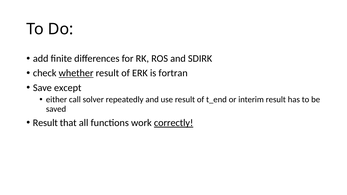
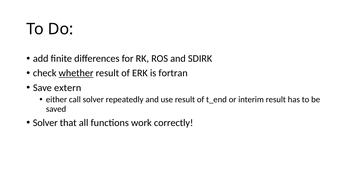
except: except -> extern
Result at (45, 123): Result -> Solver
correctly underline: present -> none
